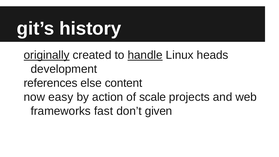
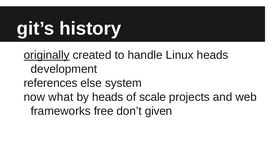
handle underline: present -> none
content: content -> system
easy: easy -> what
by action: action -> heads
fast: fast -> free
